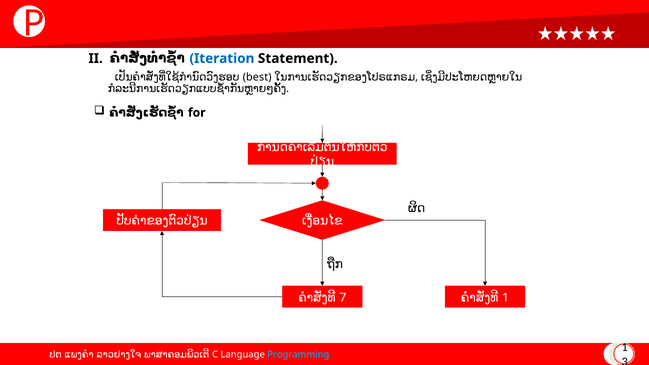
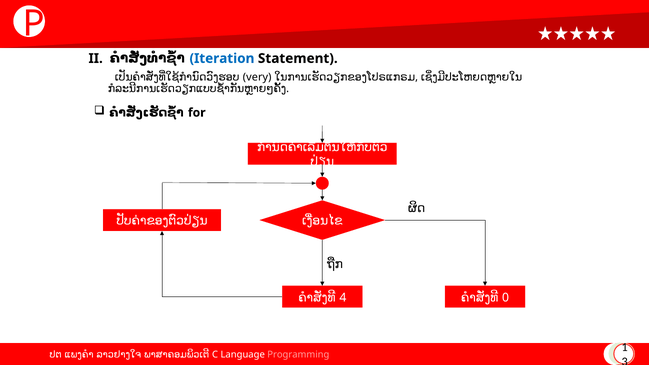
best: best -> very
7: 7 -> 4
1 at (506, 298): 1 -> 0
Programming colour: light blue -> pink
